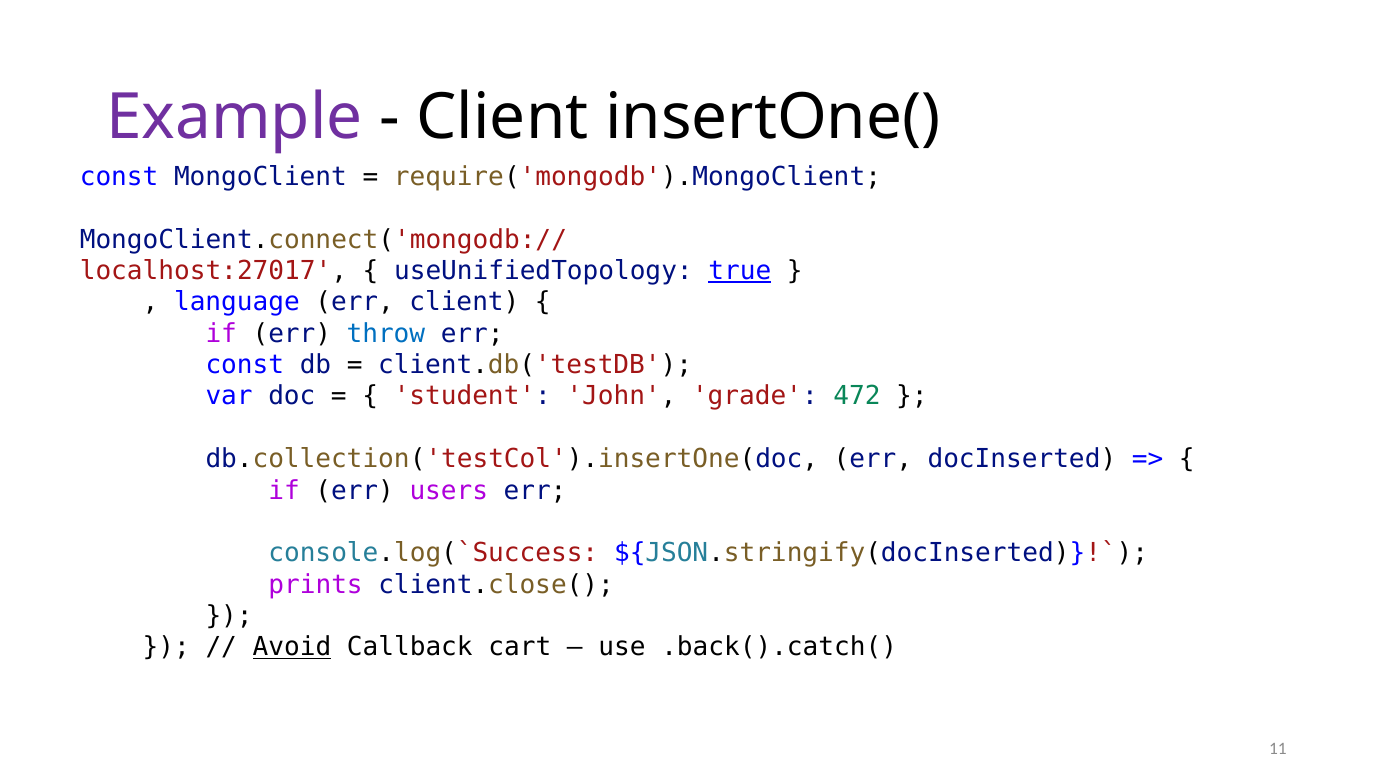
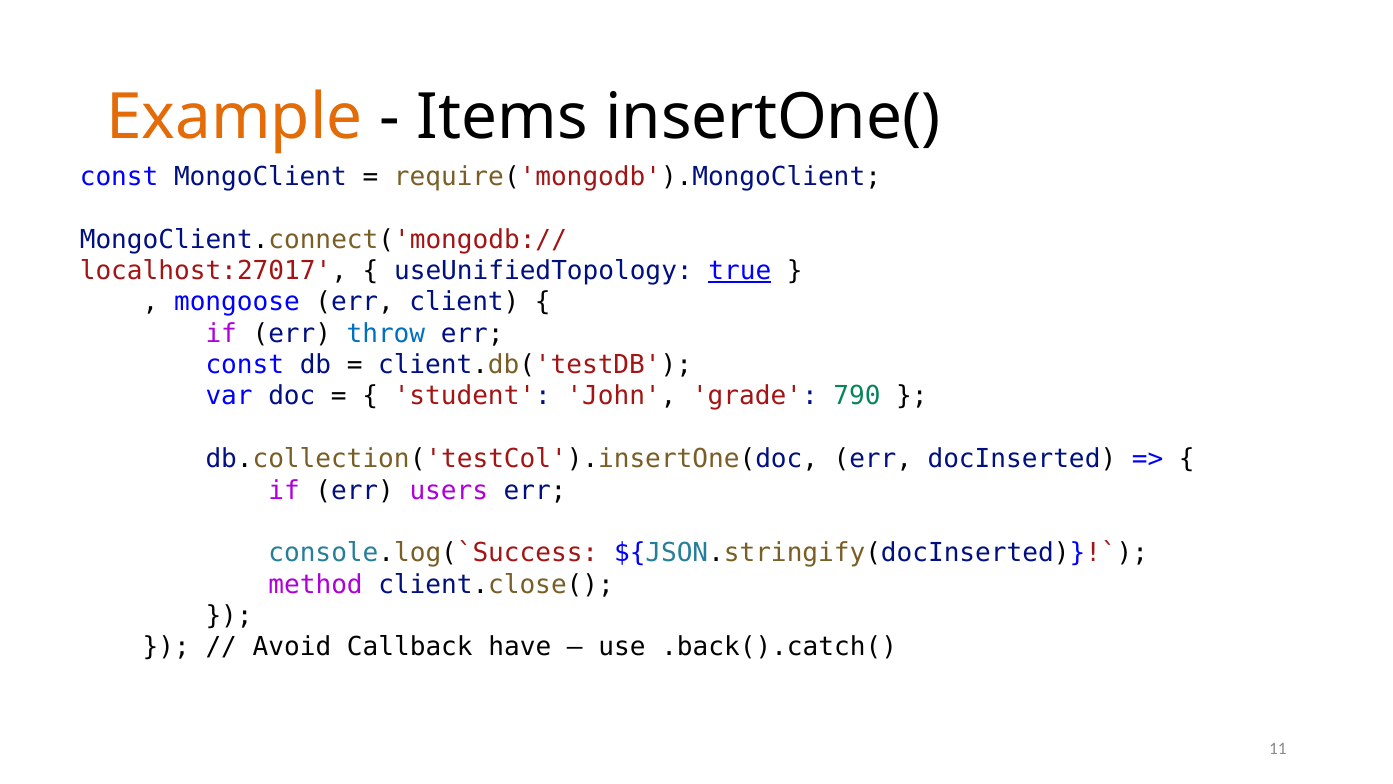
Example colour: purple -> orange
Client at (503, 117): Client -> Items
language: language -> mongoose
472: 472 -> 790
prints: prints -> method
Avoid underline: present -> none
cart: cart -> have
